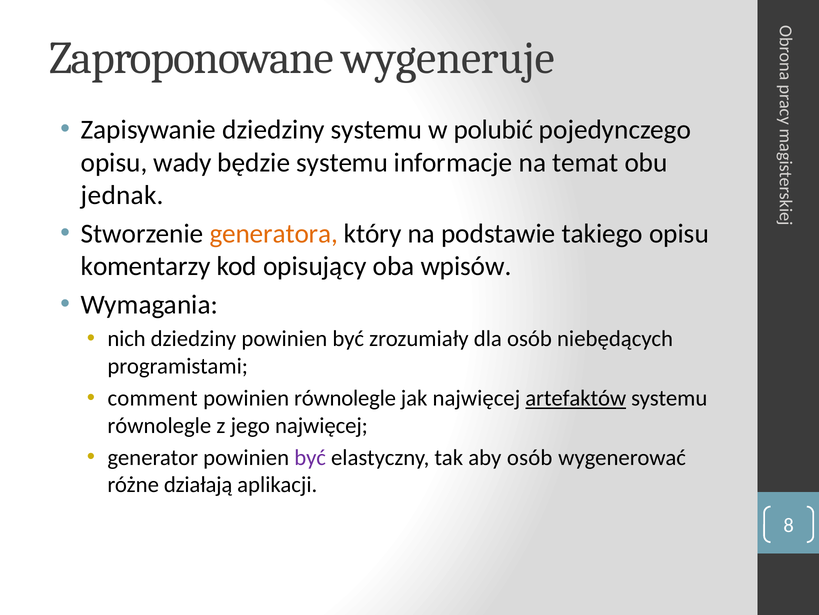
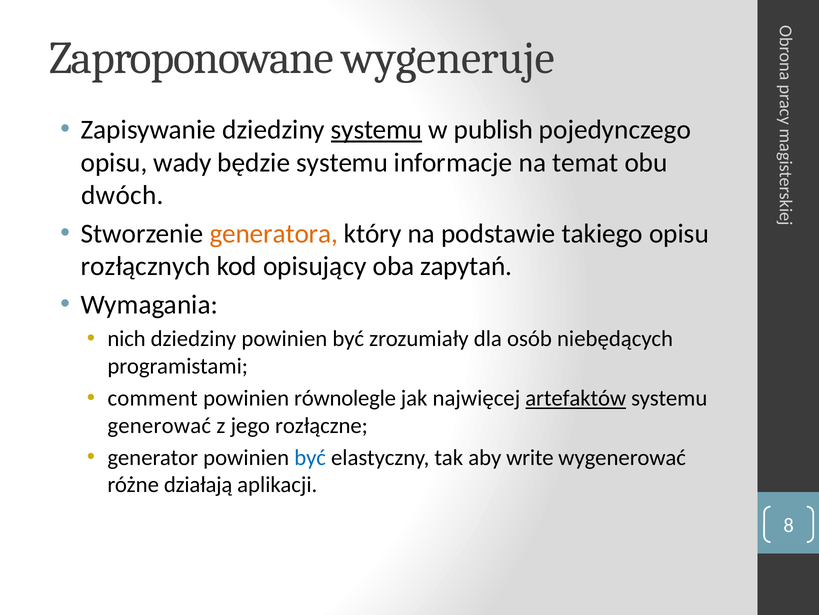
systemu at (377, 130) underline: none -> present
polubić: polubić -> publish
jednak: jednak -> dwóch
komentarzy: komentarzy -> rozłącznych
wpisów: wpisów -> zapytań
równolegle at (159, 425): równolegle -> generować
jego najwięcej: najwięcej -> rozłączne
być at (310, 457) colour: purple -> blue
aby osób: osób -> write
